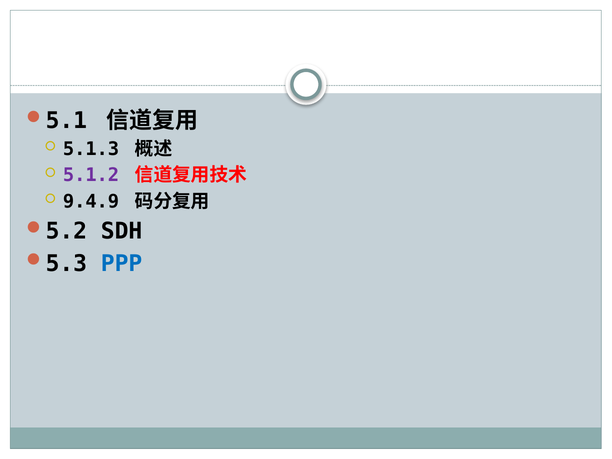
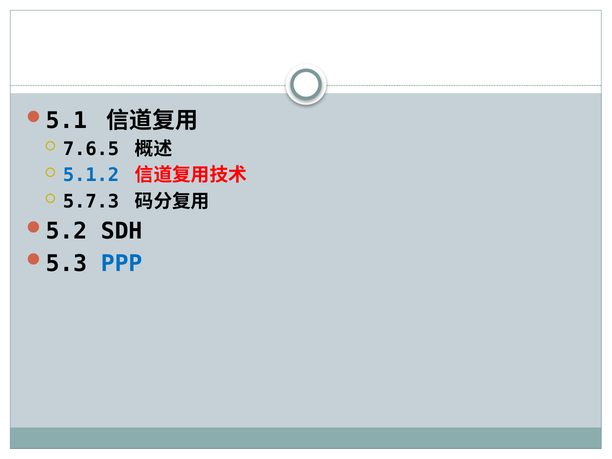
5.1.3: 5.1.3 -> 7.6.5
5.1.2 colour: purple -> blue
9.4.9: 9.4.9 -> 5.7.3
